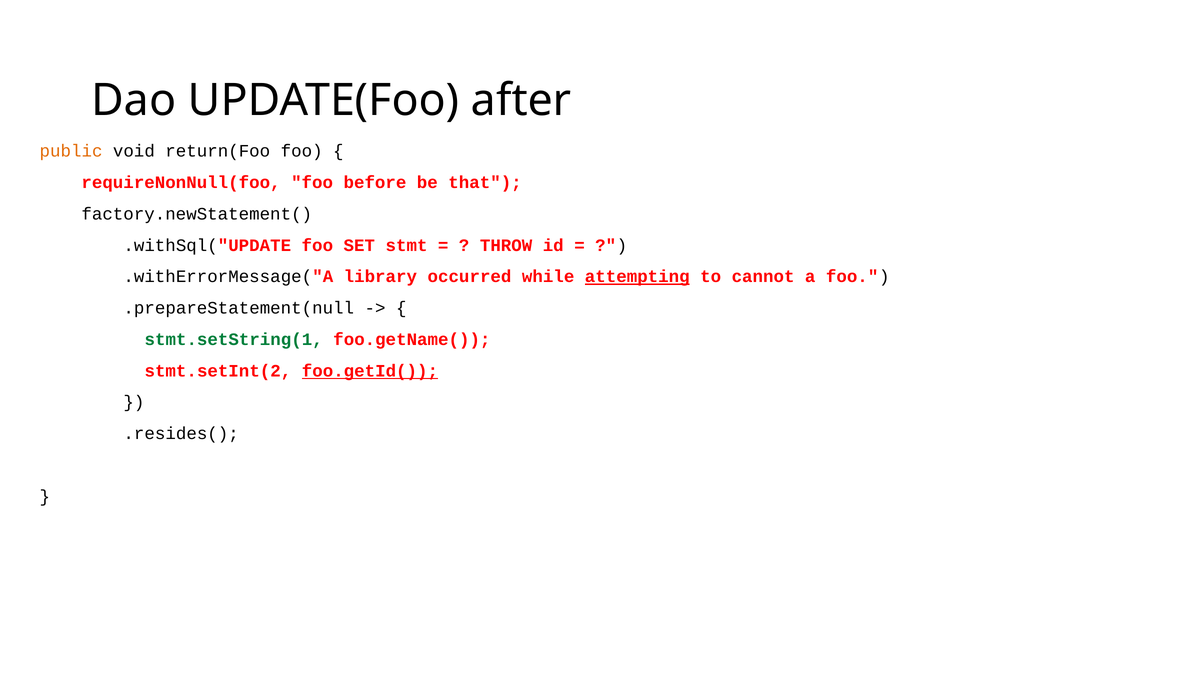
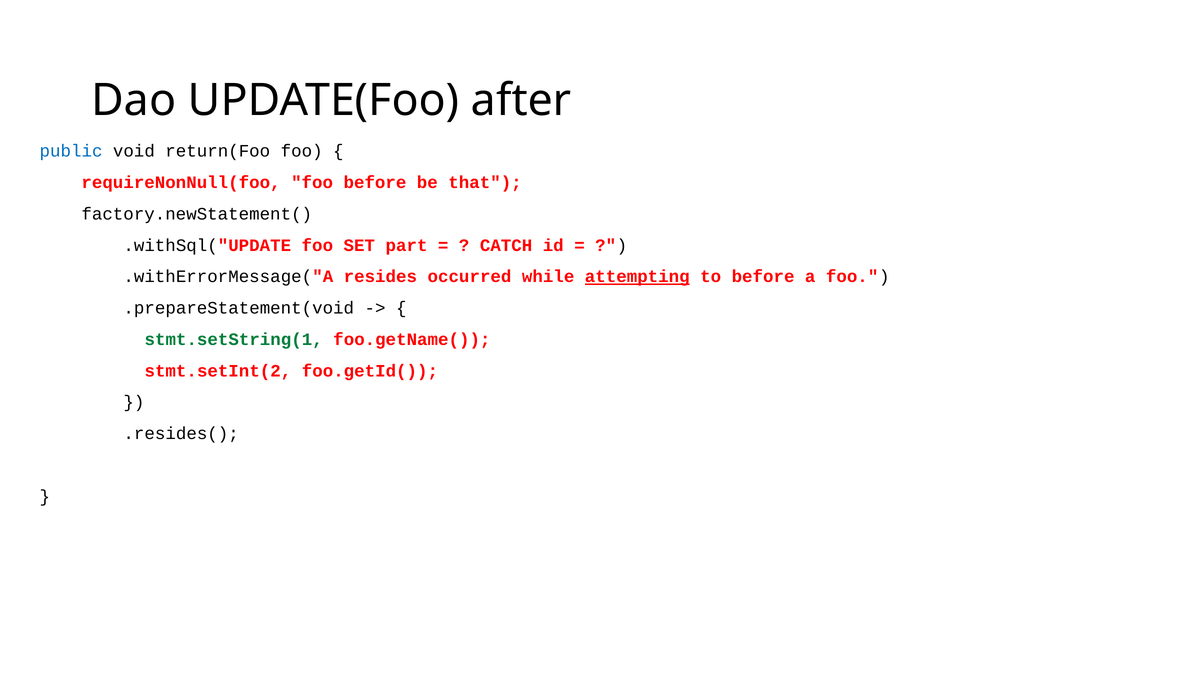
public colour: orange -> blue
stmt: stmt -> part
THROW: THROW -> CATCH
library: library -> resides
to cannot: cannot -> before
.prepareStatement(null: .prepareStatement(null -> .prepareStatement(void
foo.getId( underline: present -> none
